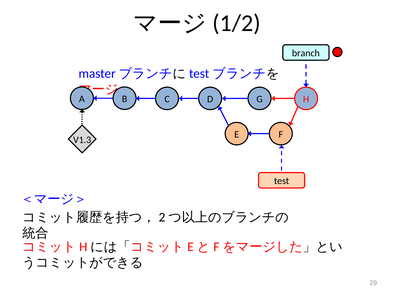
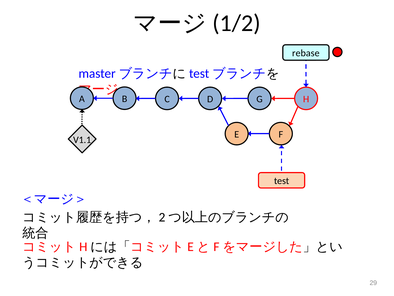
branch: branch -> rebase
V1.3: V1.3 -> V1.1
